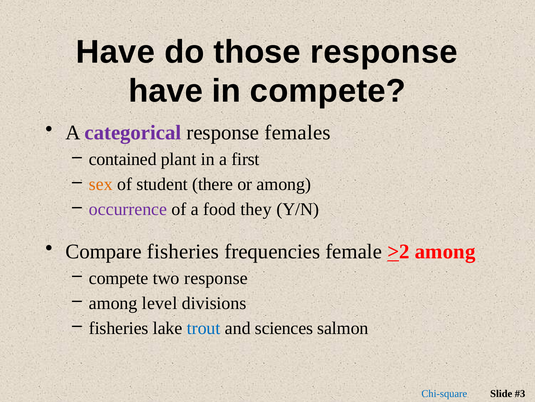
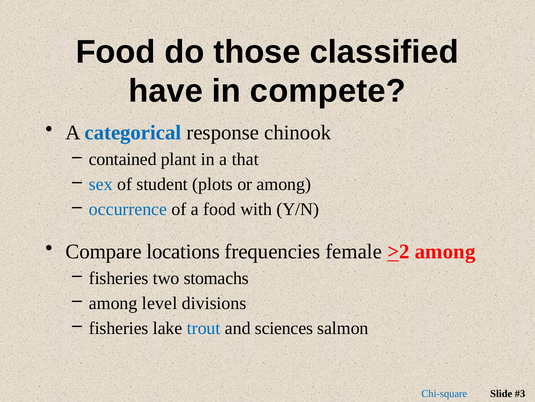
Have at (115, 52): Have -> Food
those response: response -> classified
categorical colour: purple -> blue
females: females -> chinook
first: first -> that
sex colour: orange -> blue
there: there -> plots
occurrence colour: purple -> blue
they: they -> with
Compare fisheries: fisheries -> locations
compete at (119, 278): compete -> fisheries
two response: response -> stomachs
